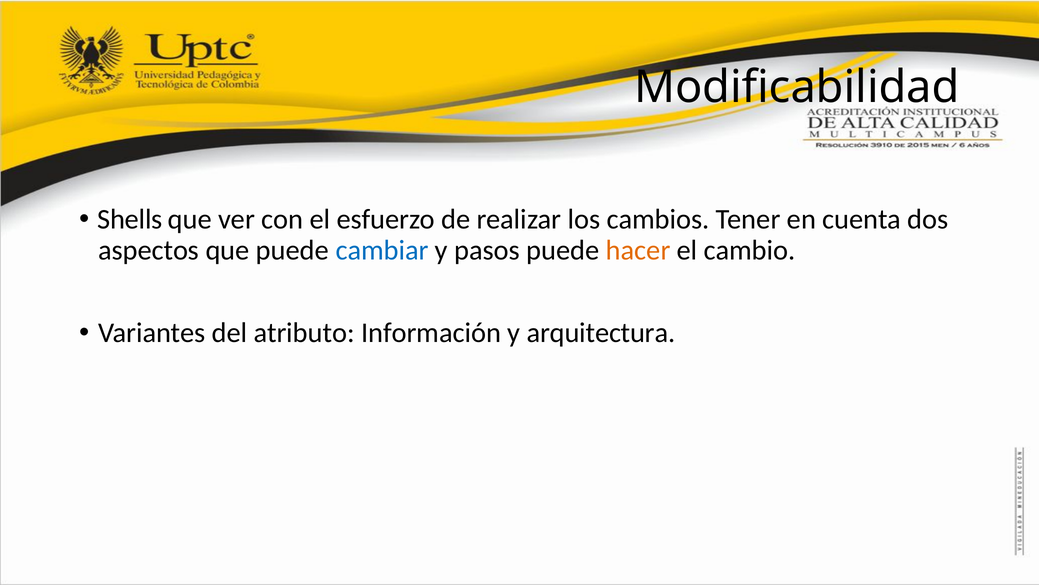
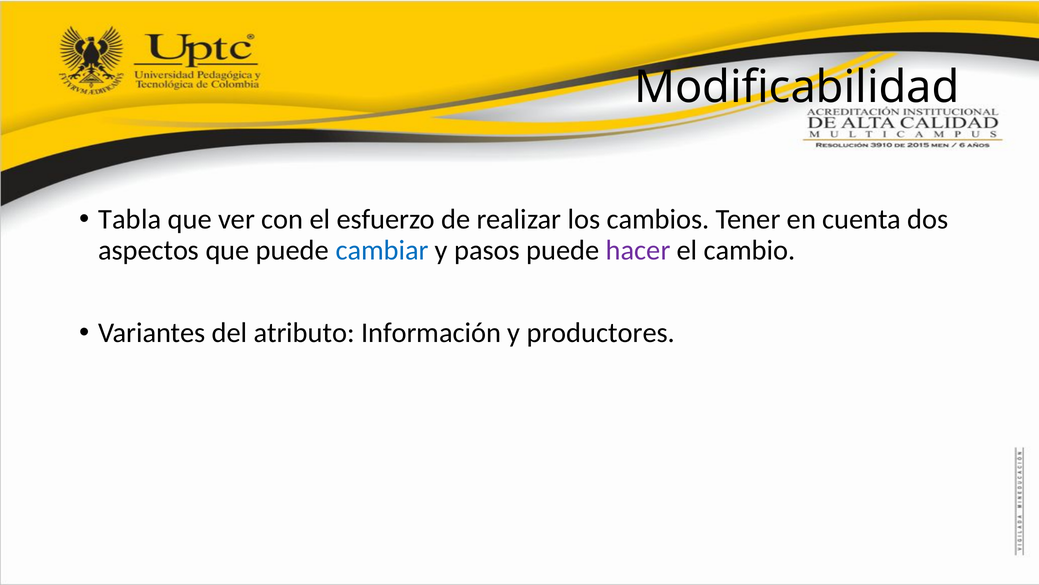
Shells: Shells -> Tabla
hacer colour: orange -> purple
arquitectura: arquitectura -> productores
